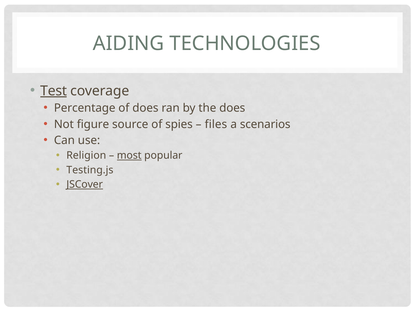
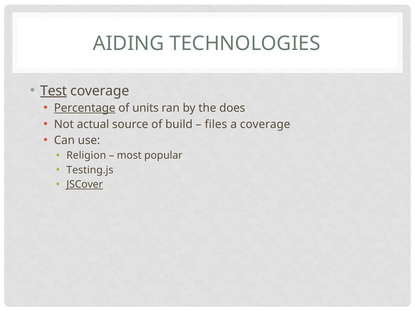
Percentage underline: none -> present
of does: does -> units
figure: figure -> actual
spies: spies -> build
a scenarios: scenarios -> coverage
most underline: present -> none
